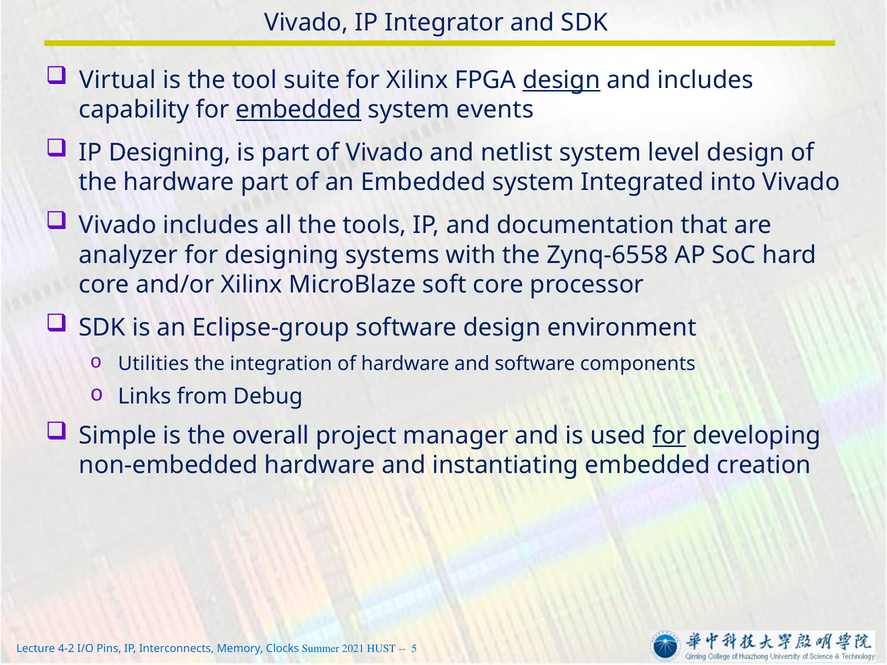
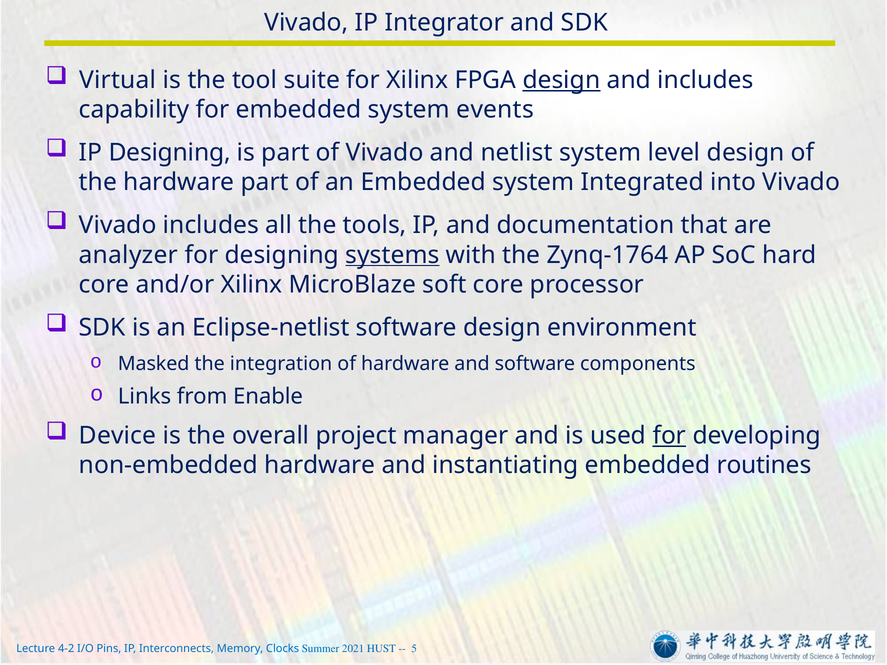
embedded at (299, 110) underline: present -> none
systems underline: none -> present
Zynq-6558: Zynq-6558 -> Zynq-1764
Eclipse-group: Eclipse-group -> Eclipse-netlist
Utilities: Utilities -> Masked
Debug: Debug -> Enable
Simple: Simple -> Device
creation: creation -> routines
